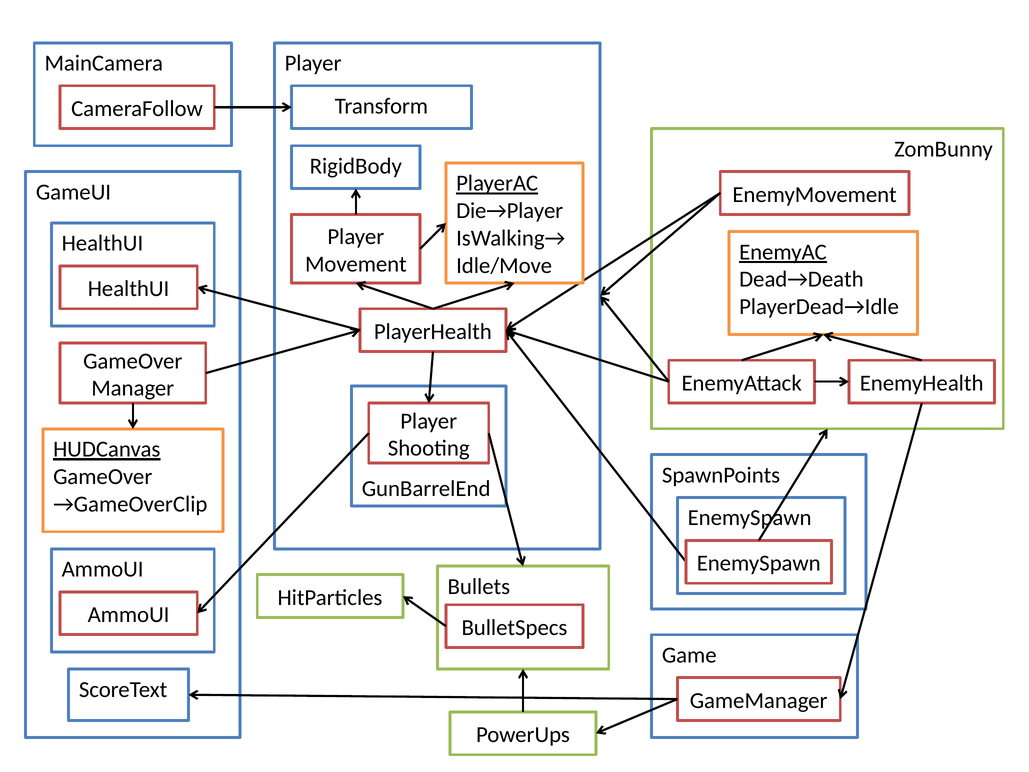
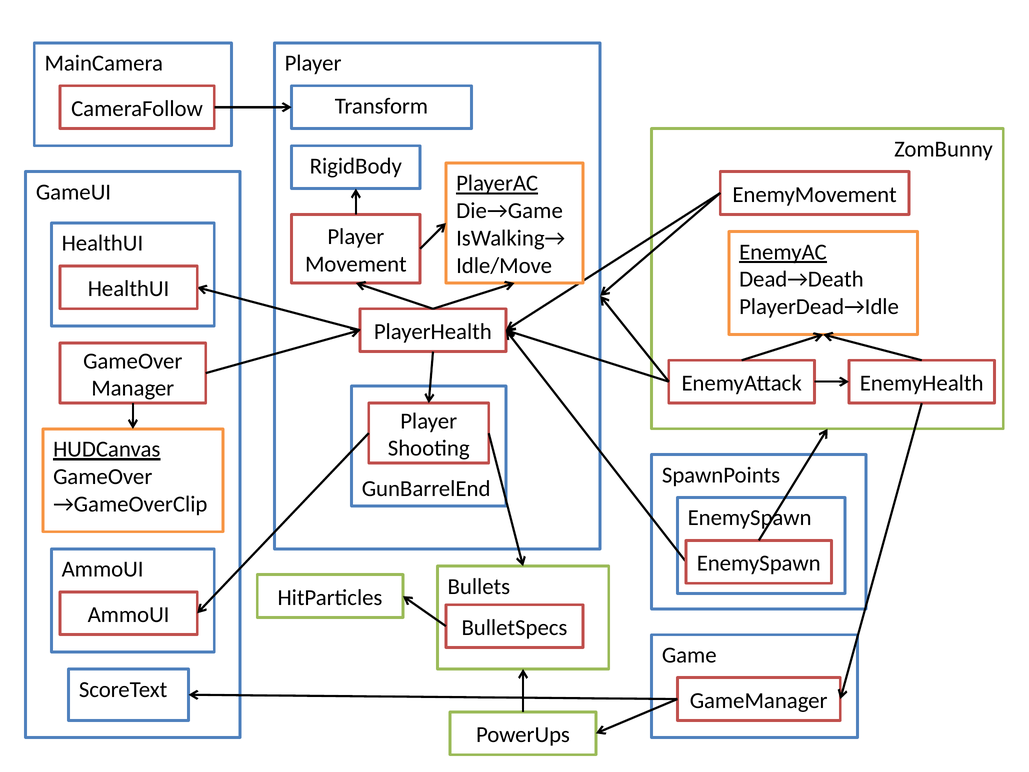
Die→Player: Die→Player -> Die→Game
